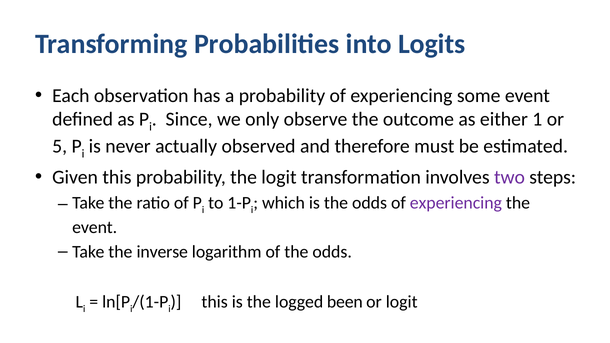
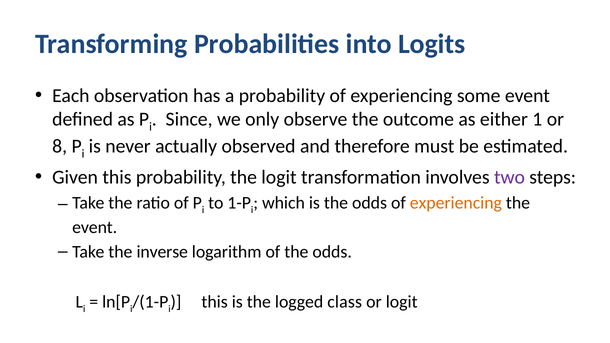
5: 5 -> 8
experiencing at (456, 203) colour: purple -> orange
been: been -> class
